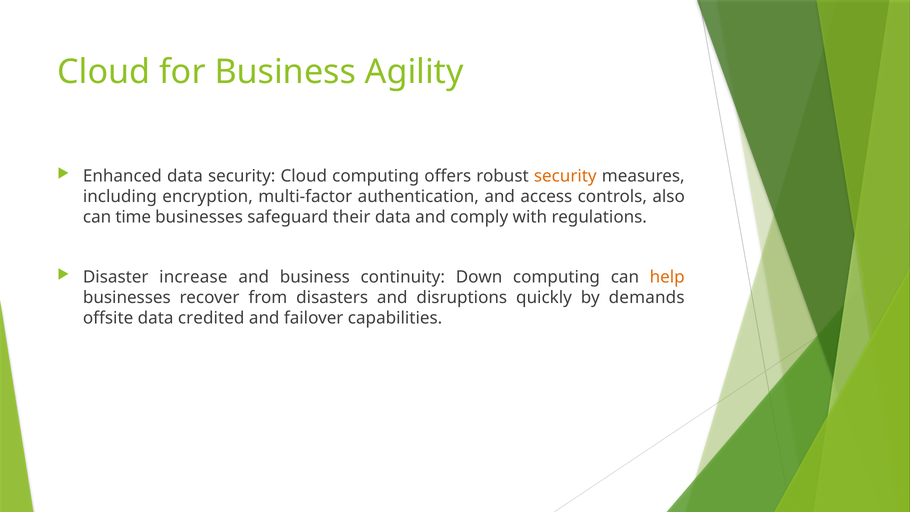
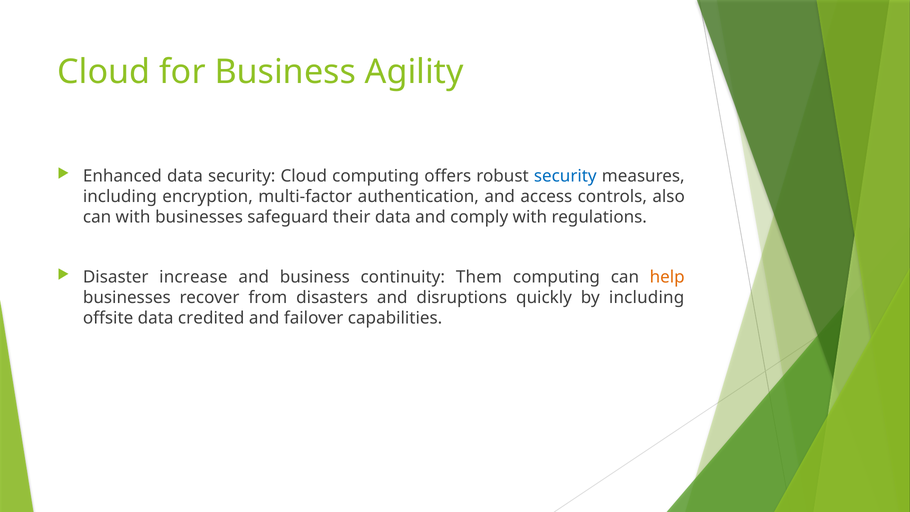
security at (565, 176) colour: orange -> blue
can time: time -> with
Down: Down -> Them
by demands: demands -> including
